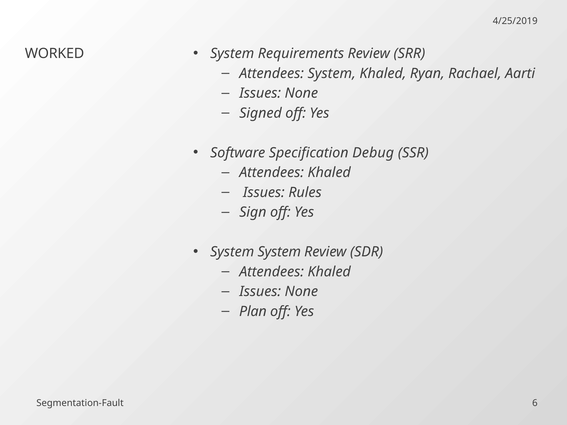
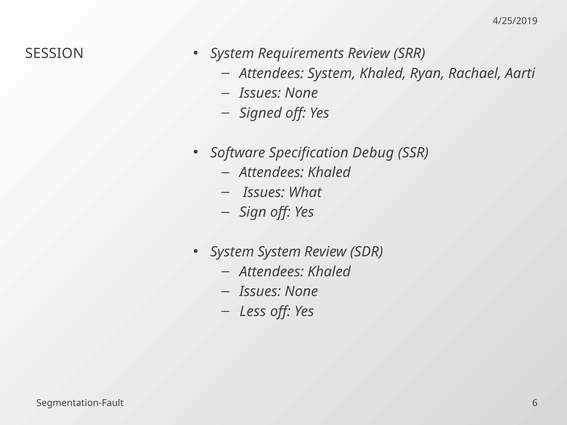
WORKED: WORKED -> SESSION
Rules: Rules -> What
Plan: Plan -> Less
